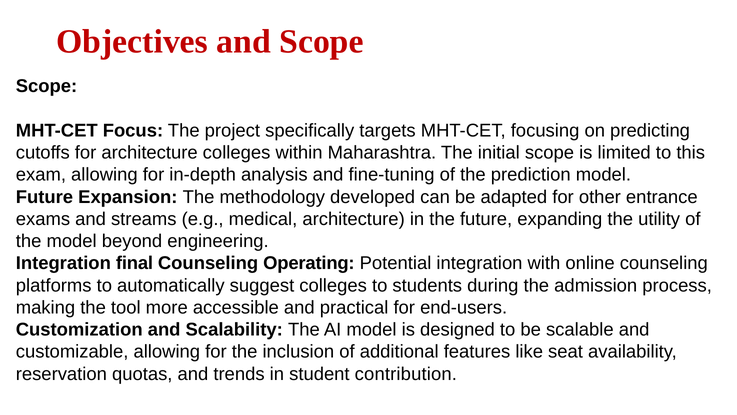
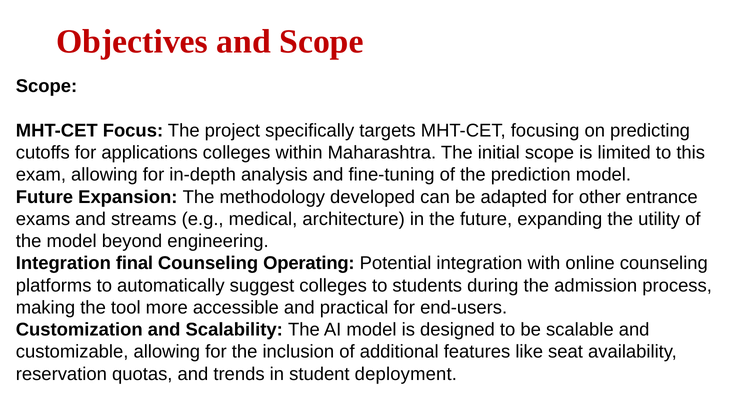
for architecture: architecture -> applications
contribution: contribution -> deployment
